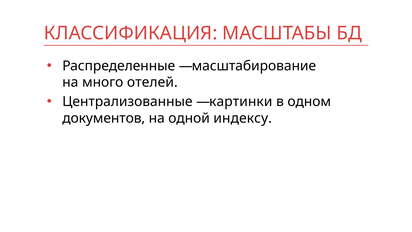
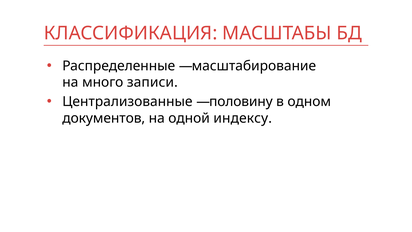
отелей: отелей -> записи
картинки: картинки -> половину
